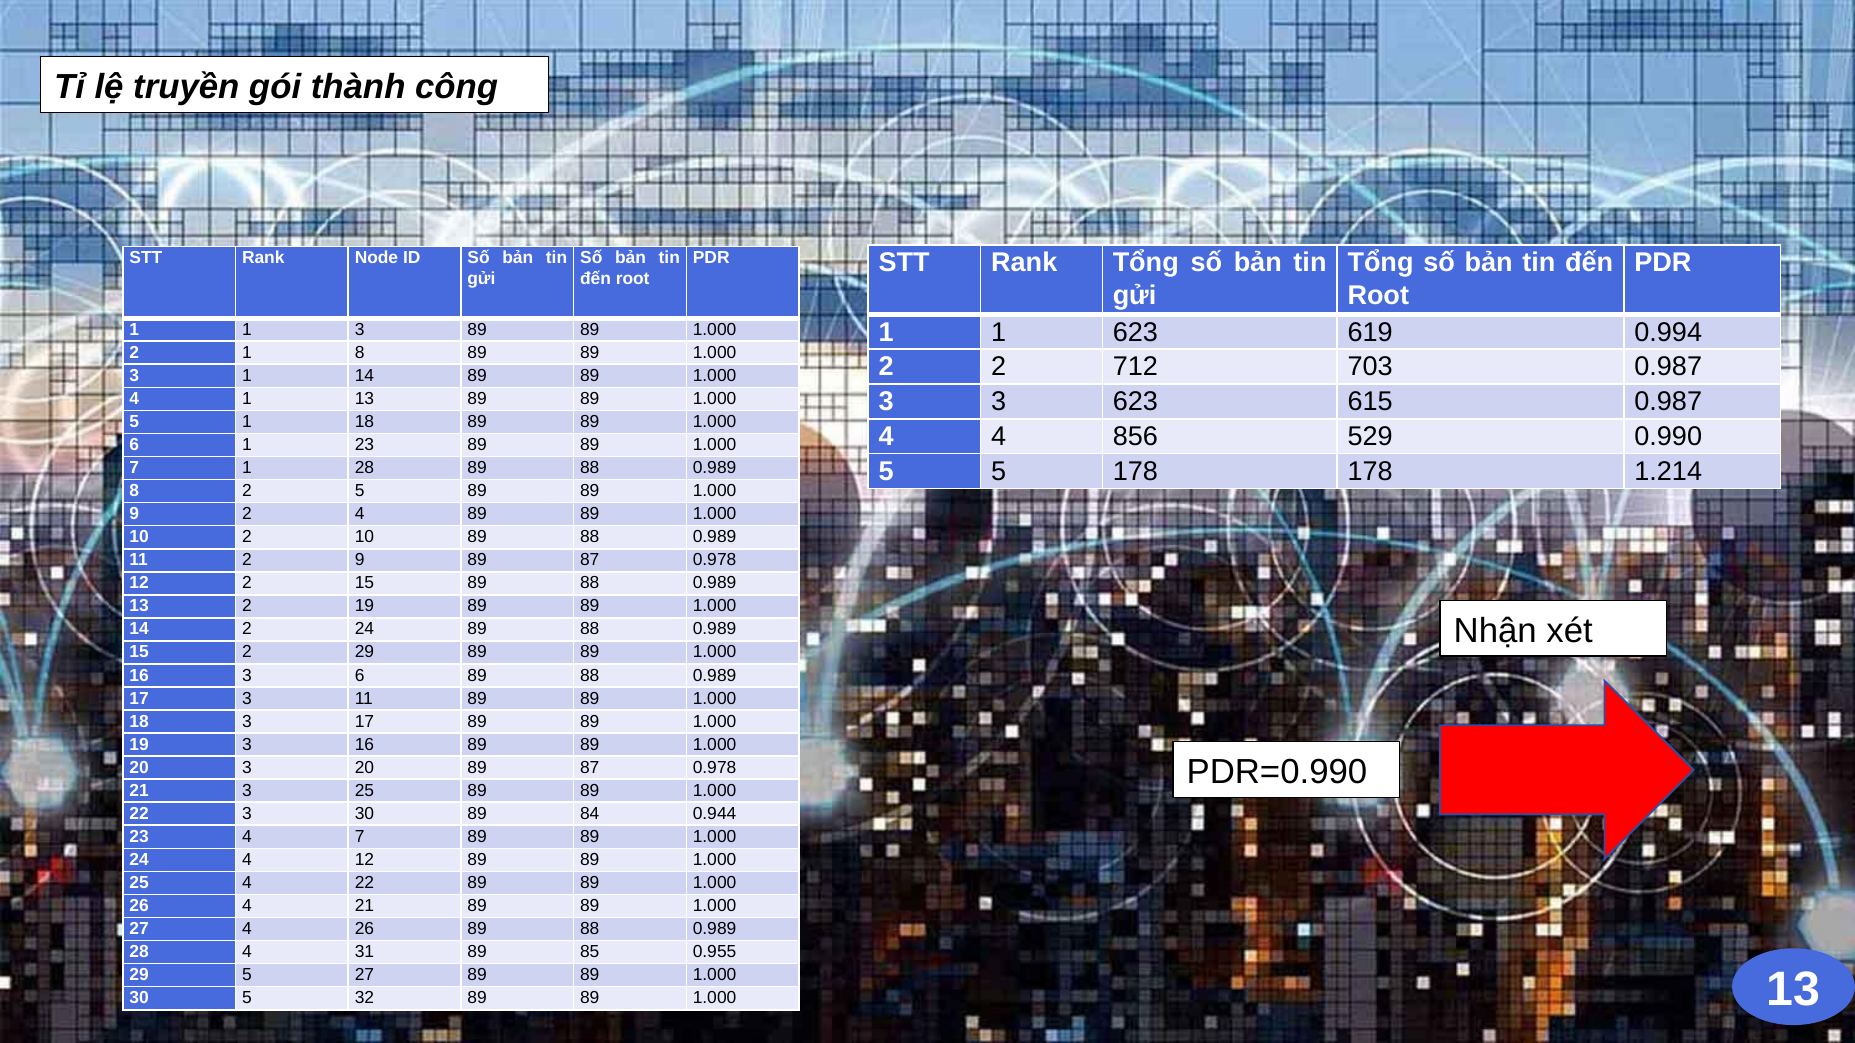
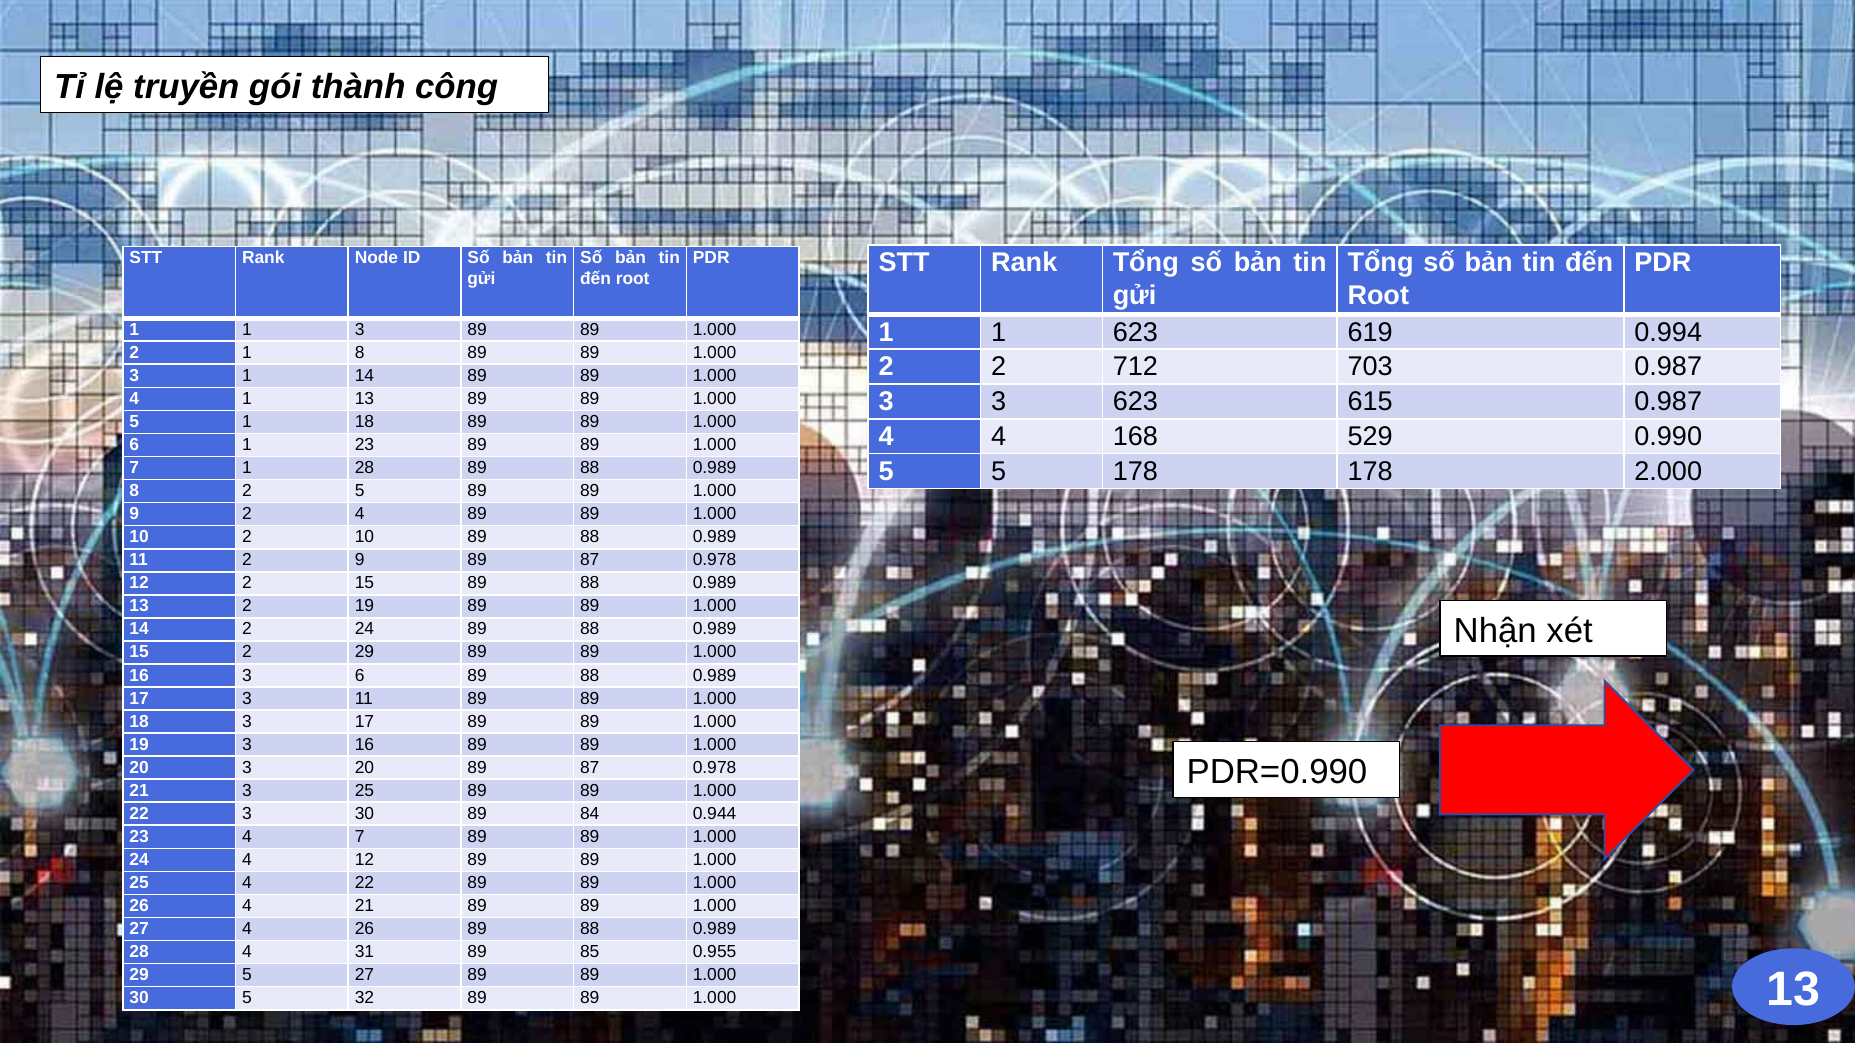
856: 856 -> 168
1.214: 1.214 -> 2.000
